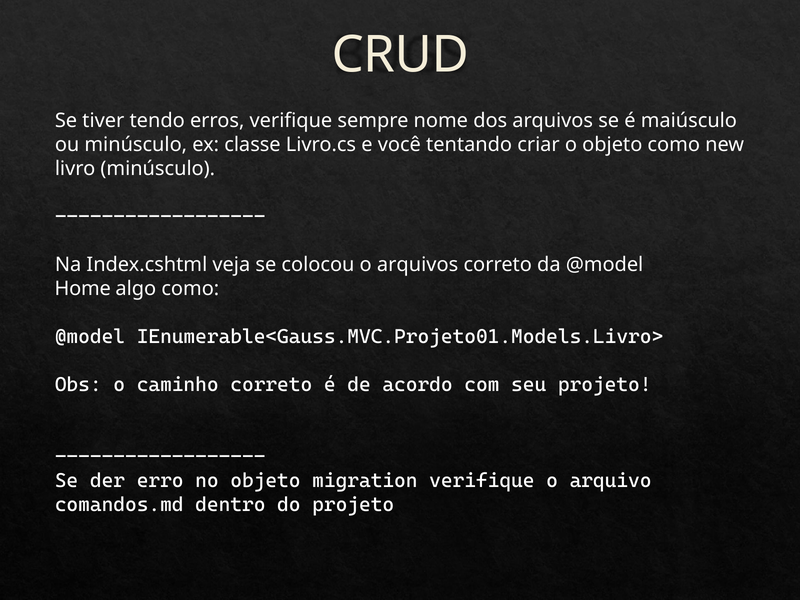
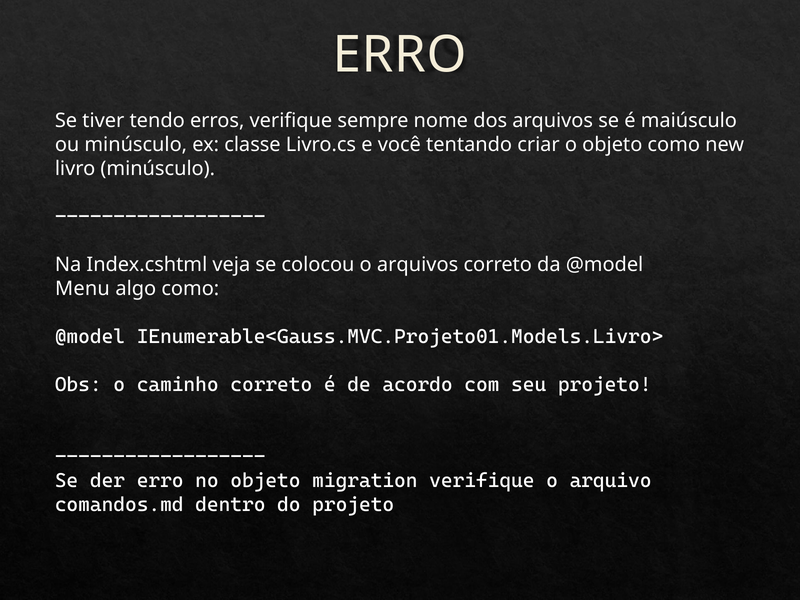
CRUD at (400, 55): CRUD -> ERRO
Home: Home -> Menu
